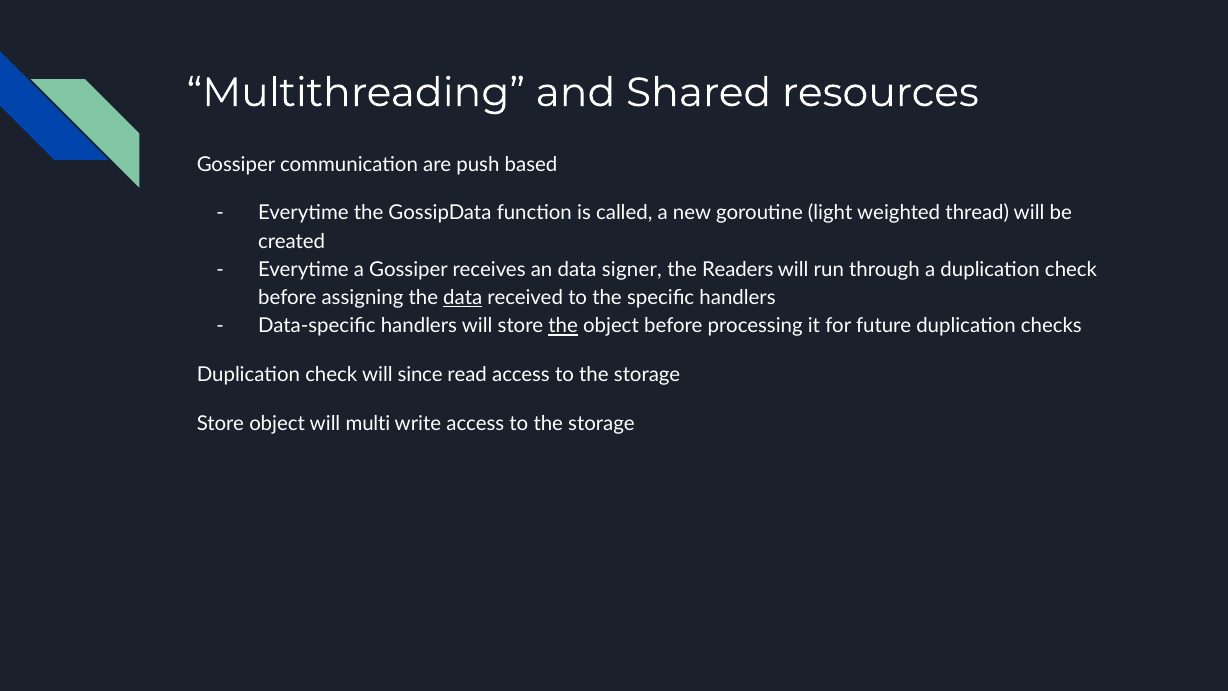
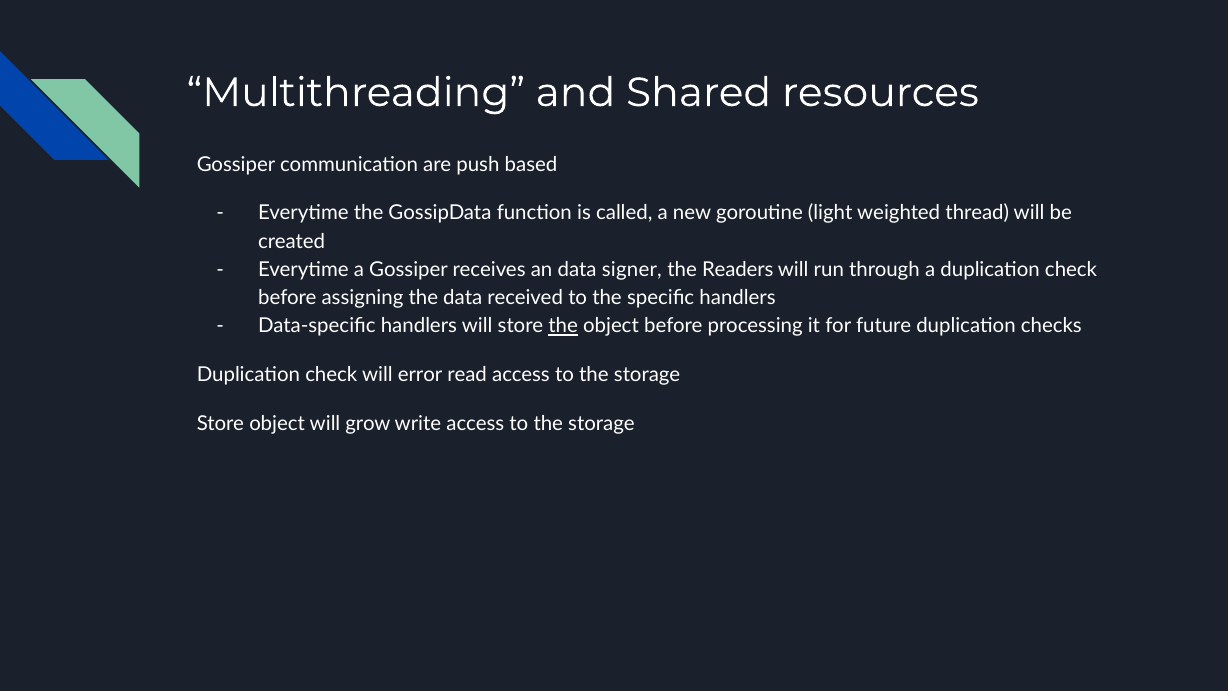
data at (463, 298) underline: present -> none
since: since -> error
multi: multi -> grow
